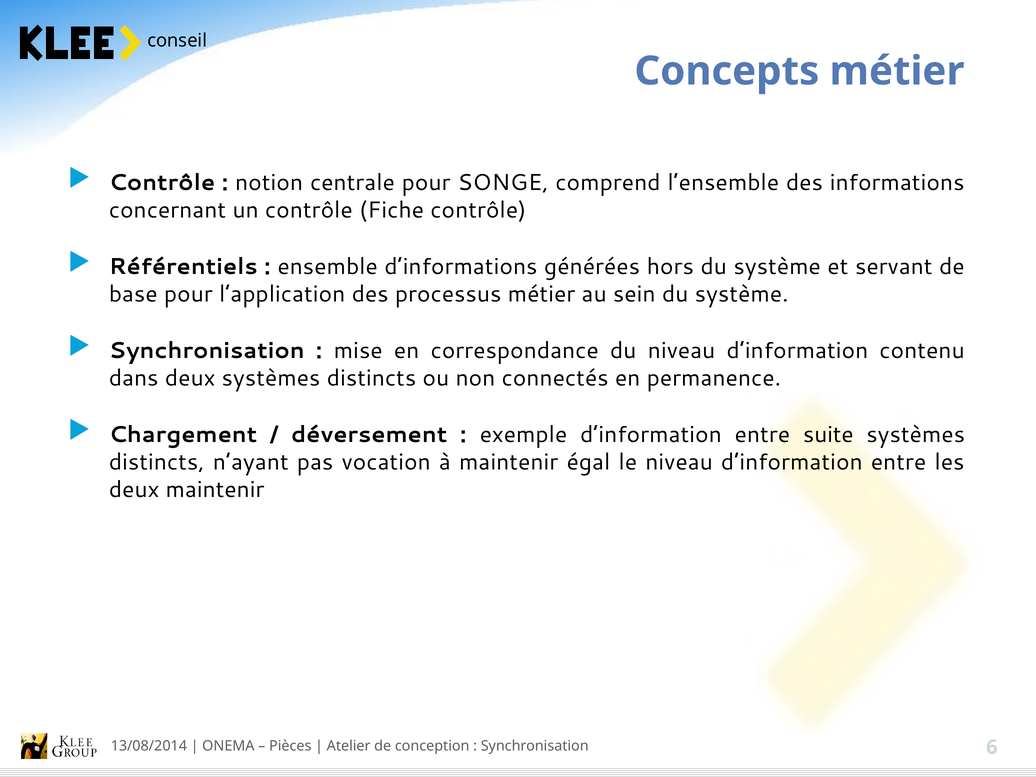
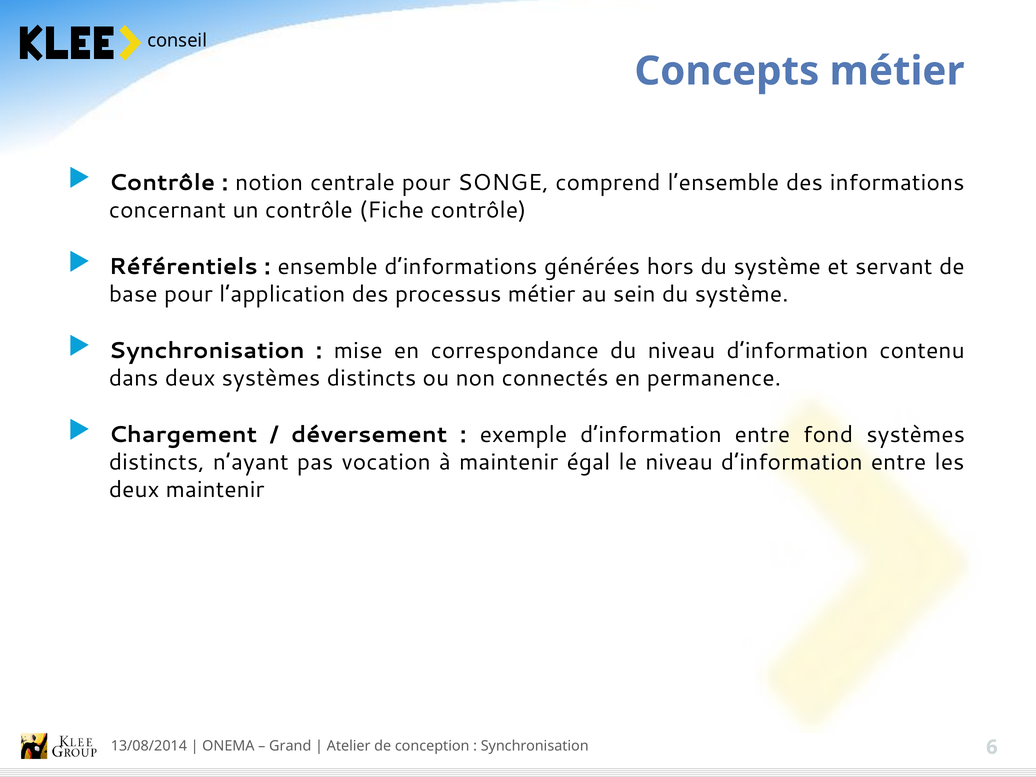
suite: suite -> fond
Pièces: Pièces -> Grand
